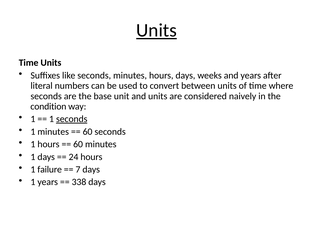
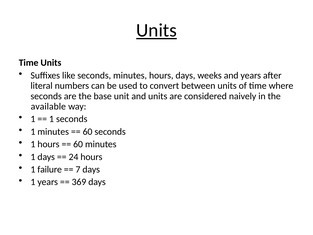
condition: condition -> available
seconds at (72, 119) underline: present -> none
338: 338 -> 369
